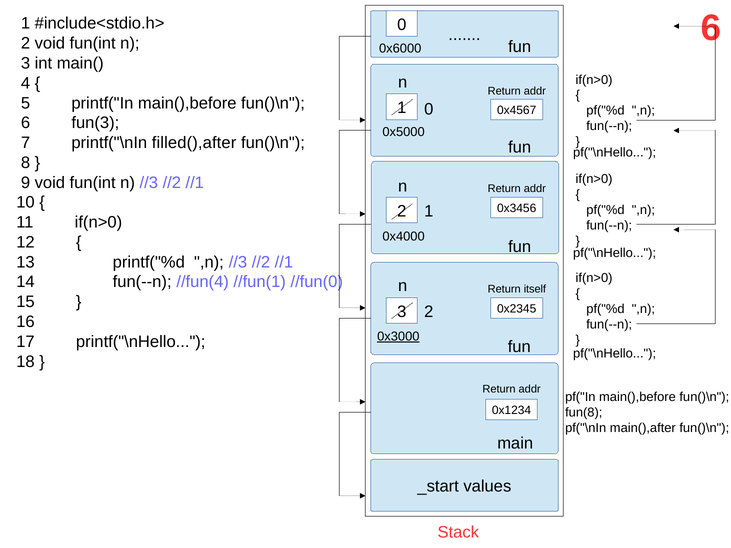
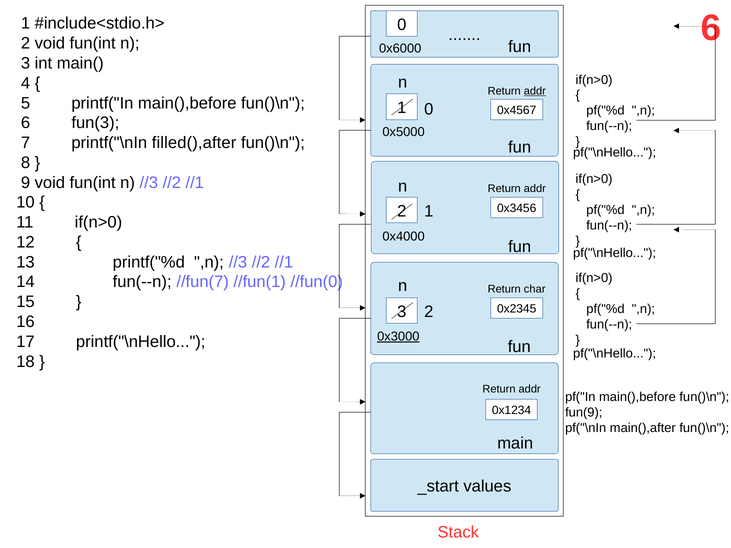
addr at (535, 91) underline: none -> present
//fun(4: //fun(4 -> //fun(7
itself: itself -> char
fun(8: fun(8 -> fun(9
